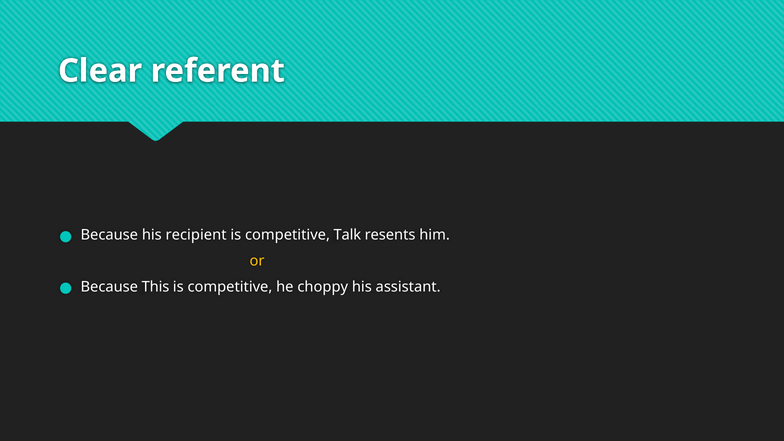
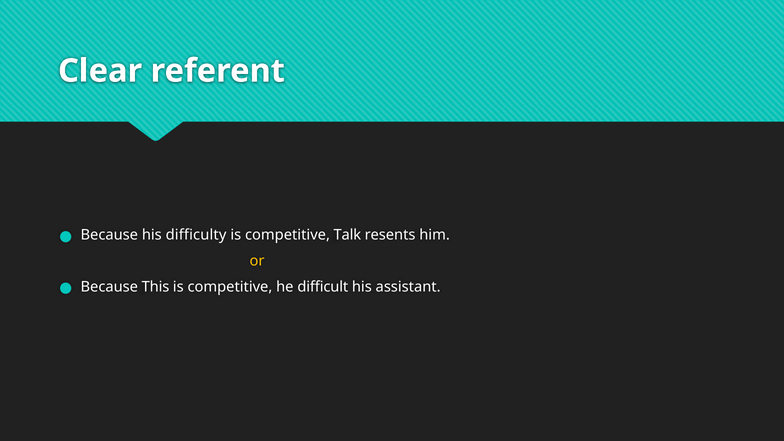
recipient: recipient -> difficulty
choppy: choppy -> difficult
